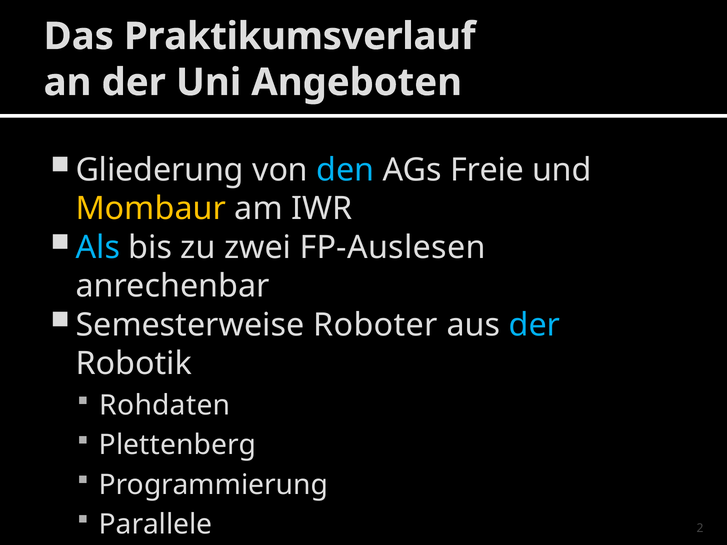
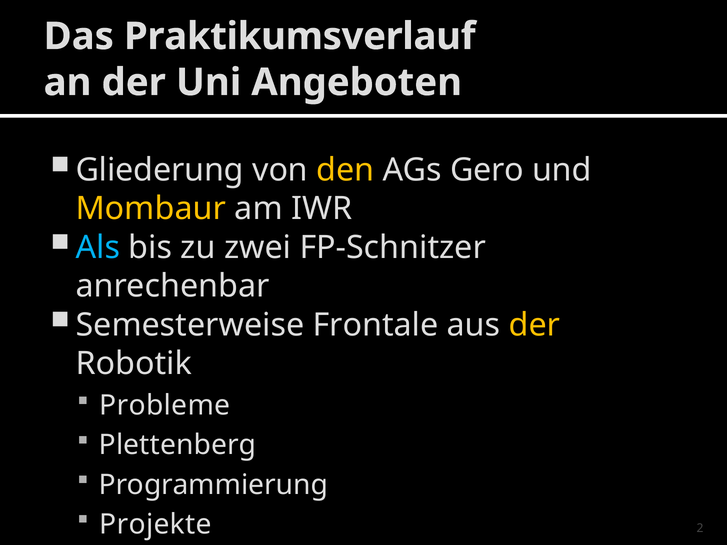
den colour: light blue -> yellow
Freie: Freie -> Gero
FP-Auslesen: FP-Auslesen -> FP-Schnitzer
Roboter: Roboter -> Frontale
der at (534, 325) colour: light blue -> yellow
Rohdaten: Rohdaten -> Probleme
Parallele: Parallele -> Projekte
